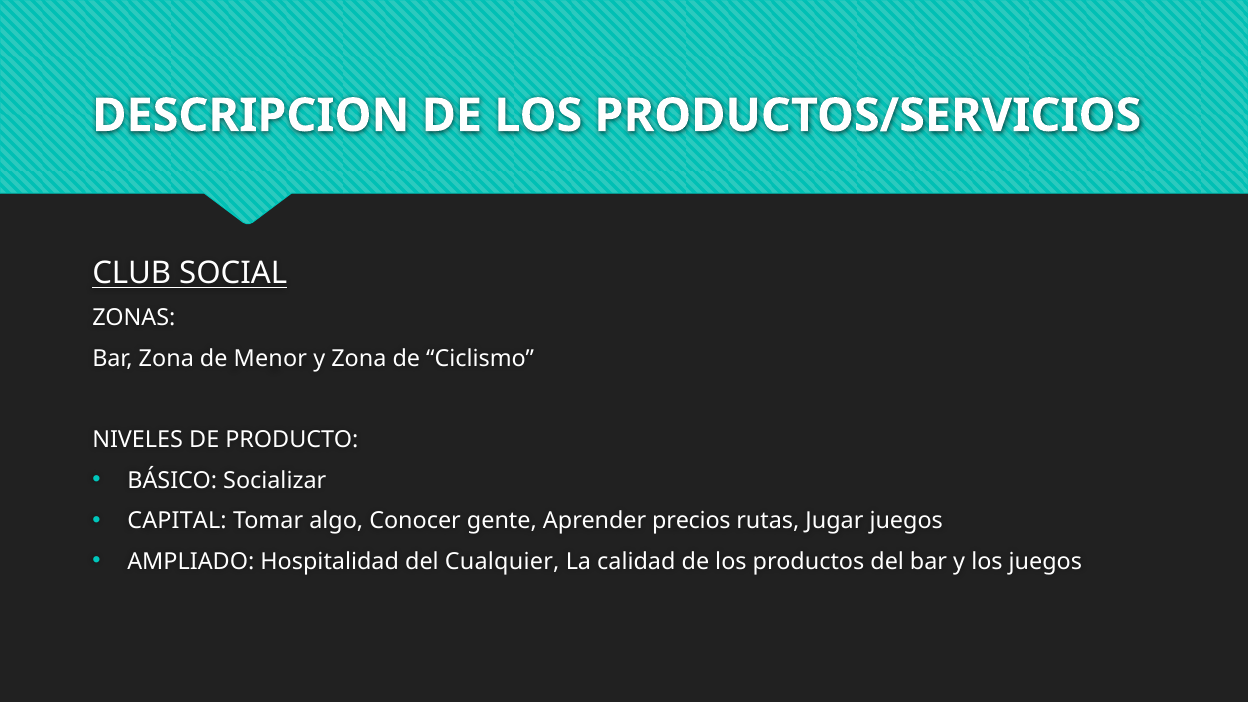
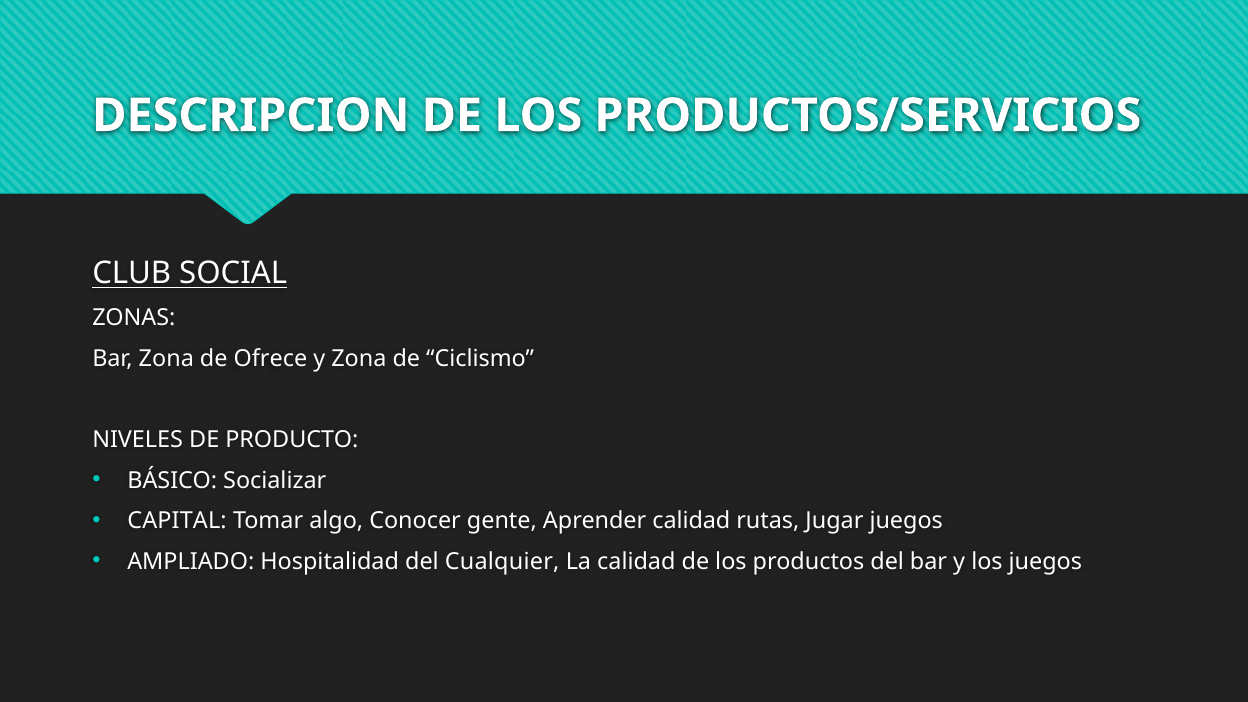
Menor: Menor -> Ofrece
Aprender precios: precios -> calidad
